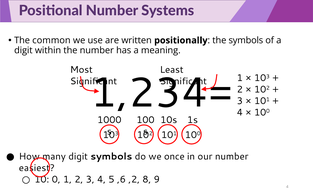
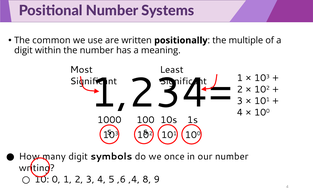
the symbols: symbols -> multiple
easiest: easiest -> writing
,2: ,2 -> ,4
